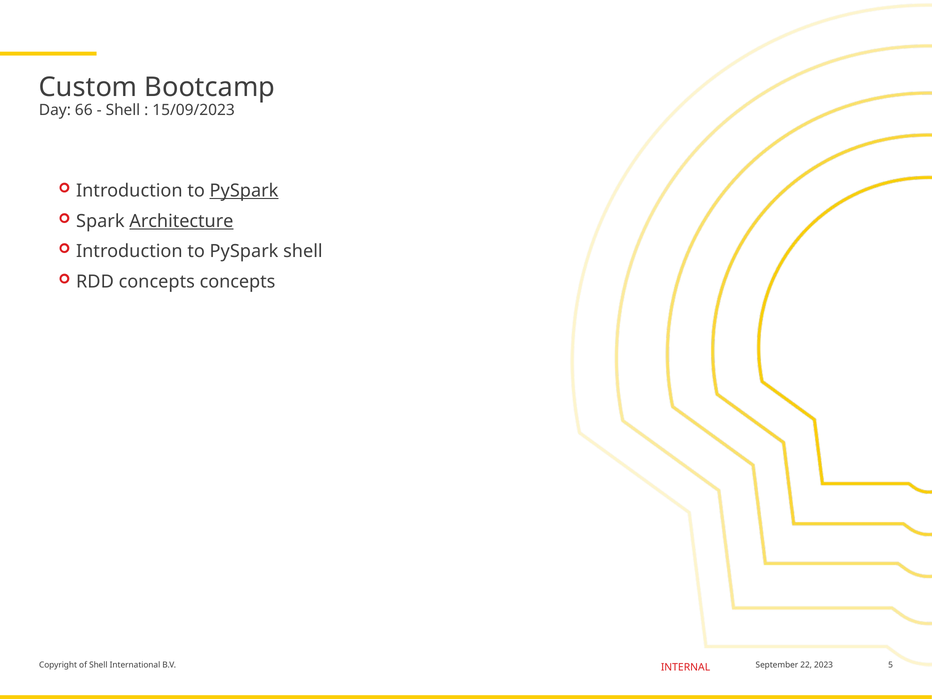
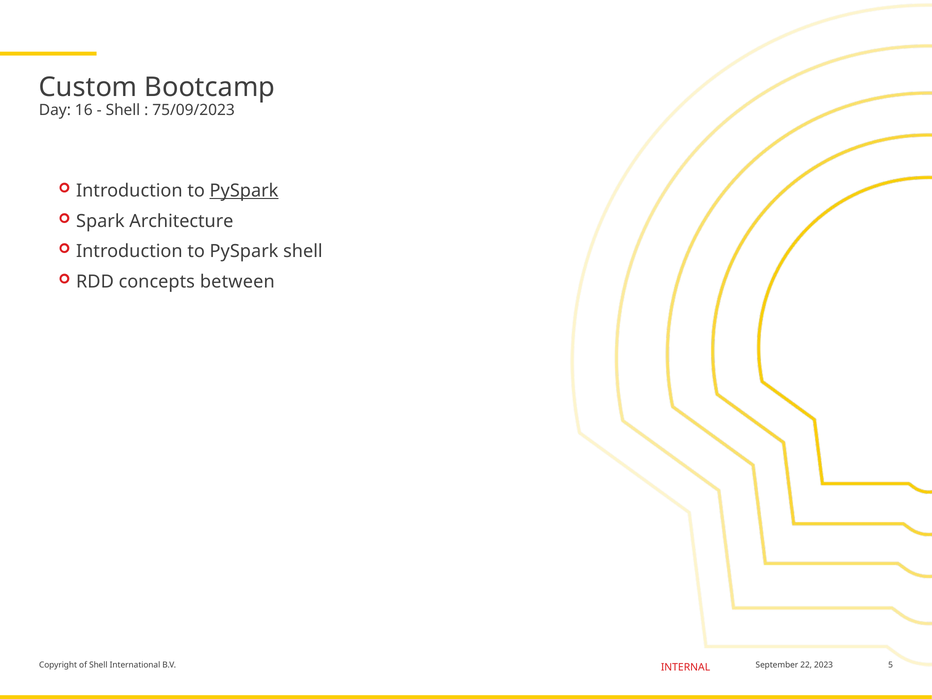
66: 66 -> 16
15/09/2023: 15/09/2023 -> 75/09/2023
Architecture underline: present -> none
concepts concepts: concepts -> between
